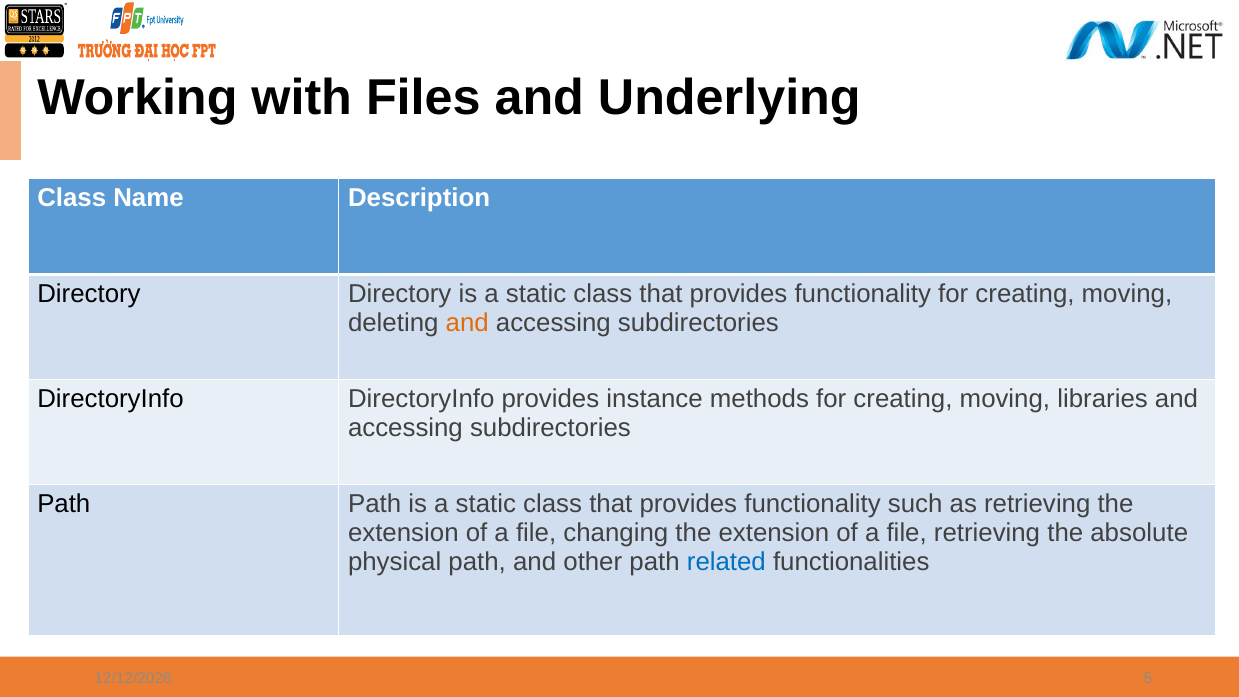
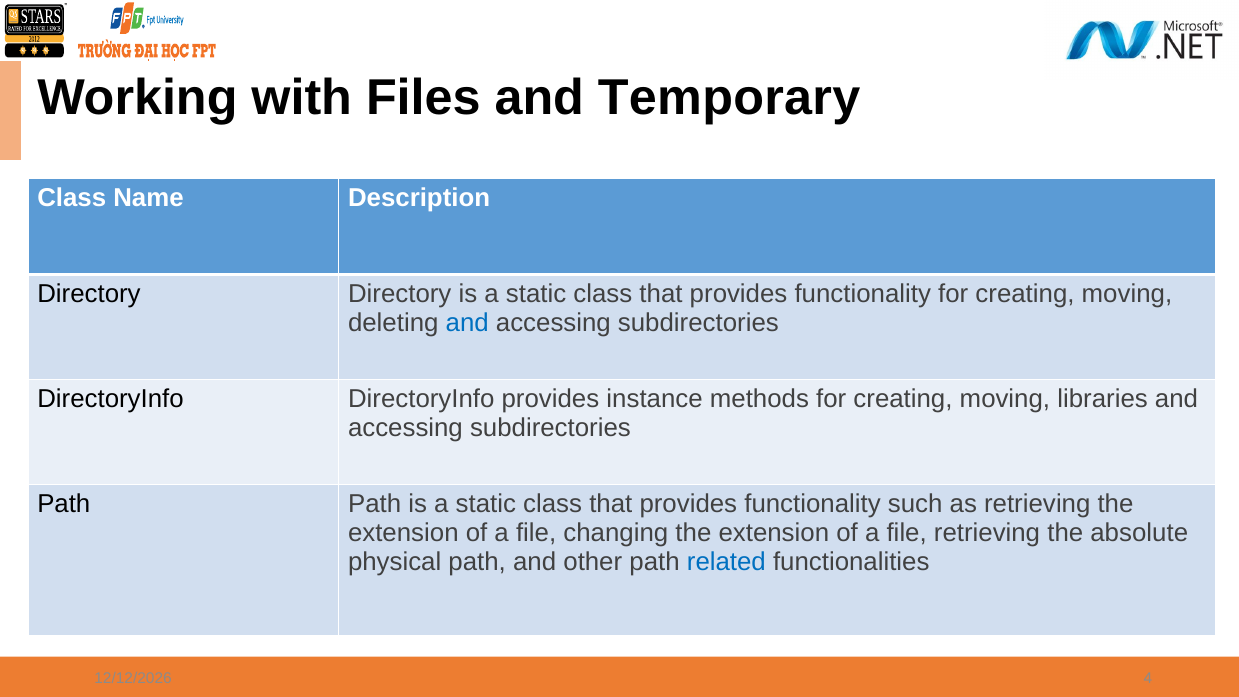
Underlying: Underlying -> Temporary
and at (467, 323) colour: orange -> blue
5: 5 -> 4
